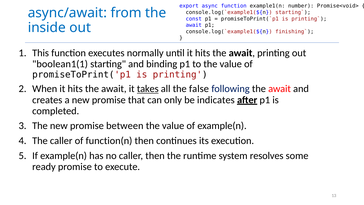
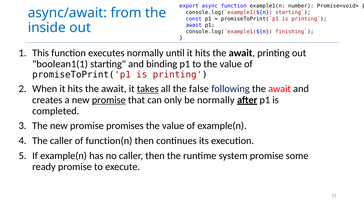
promise at (109, 100) underline: none -> present
be indicates: indicates -> normally
between: between -> promises
system resolves: resolves -> promise
